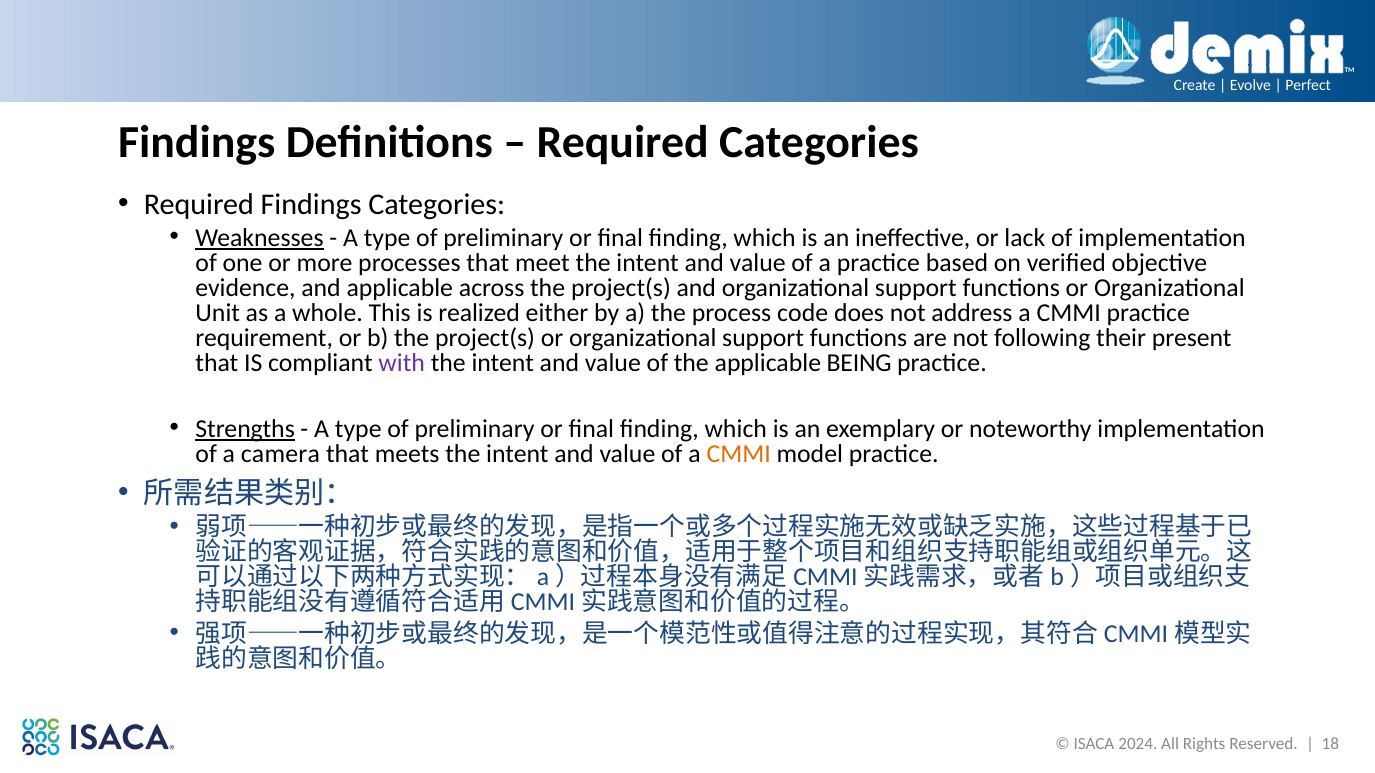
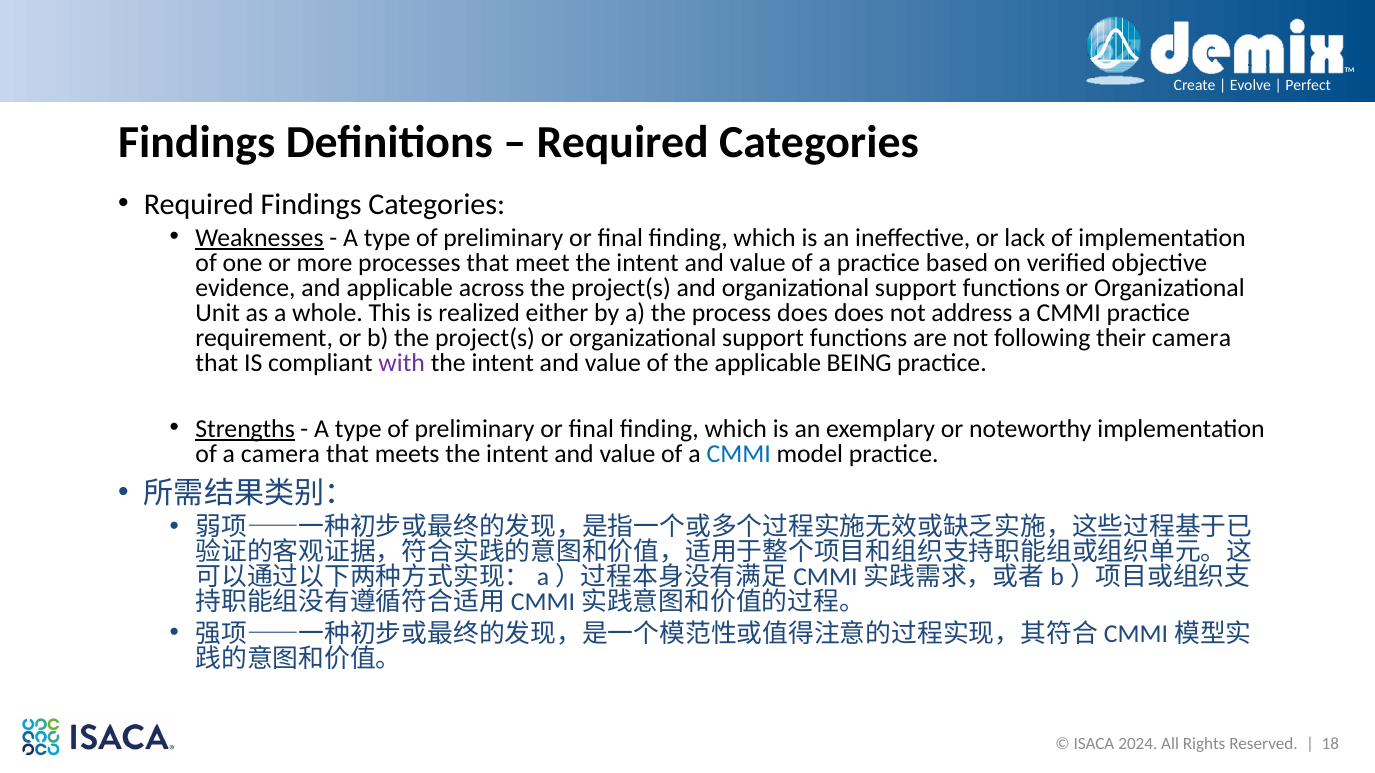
process code: code -> does
their present: present -> camera
CMMI at (739, 454) colour: orange -> blue
